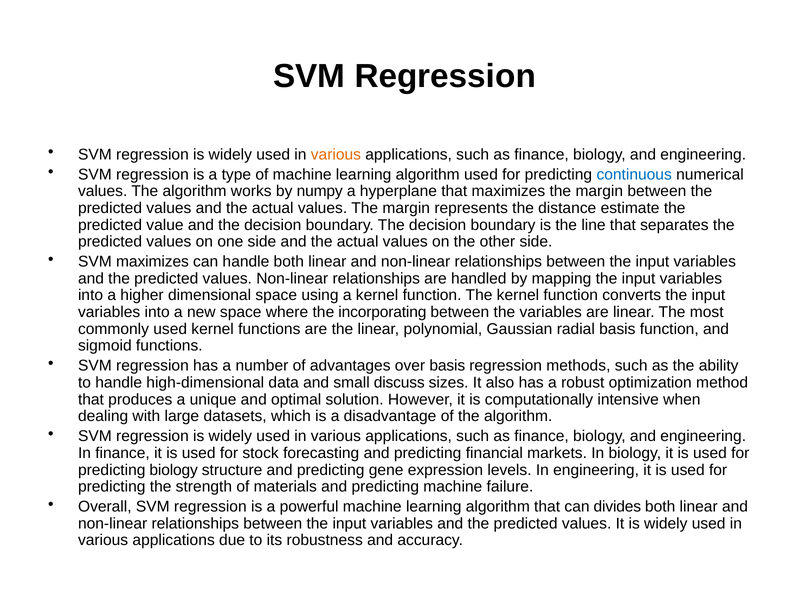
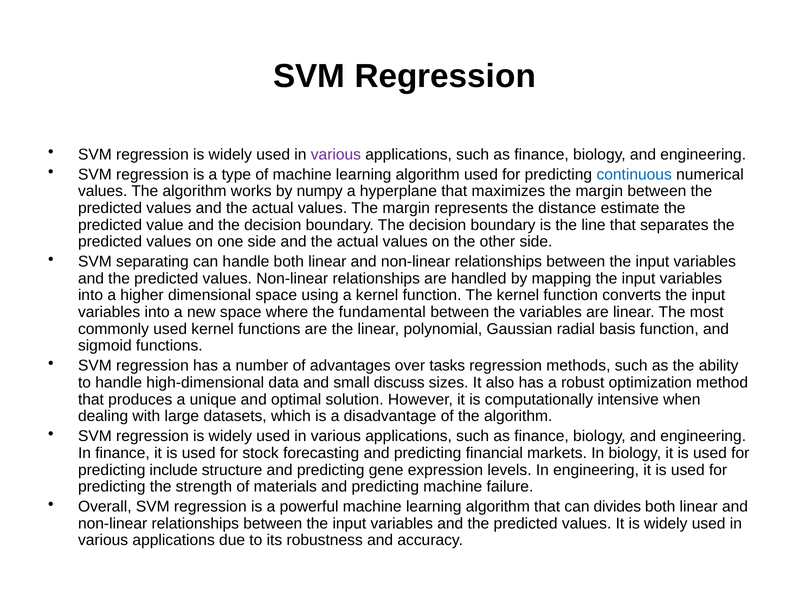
various at (336, 154) colour: orange -> purple
SVM maximizes: maximizes -> separating
incorporating: incorporating -> fundamental
over basis: basis -> tasks
predicting biology: biology -> include
